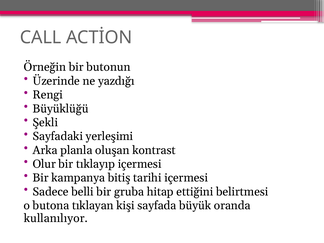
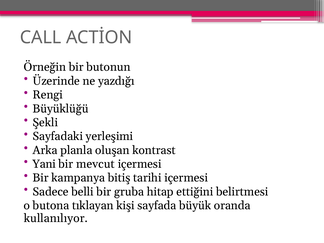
Olur: Olur -> Yani
tıklayıp: tıklayıp -> mevcut
